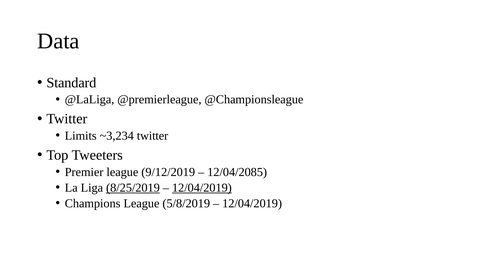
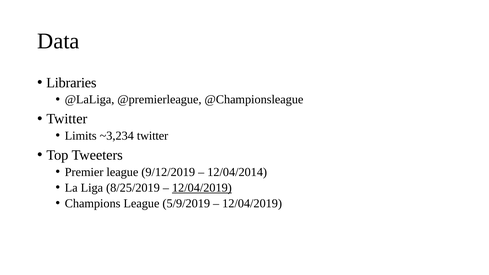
Standard: Standard -> Libraries
12/04/2085: 12/04/2085 -> 12/04/2014
8/25/2019 underline: present -> none
5/8/2019: 5/8/2019 -> 5/9/2019
